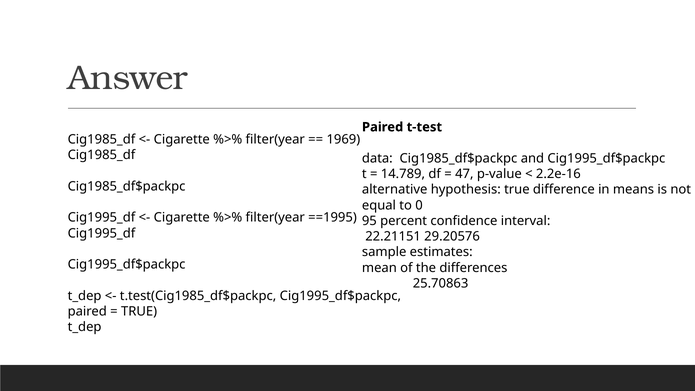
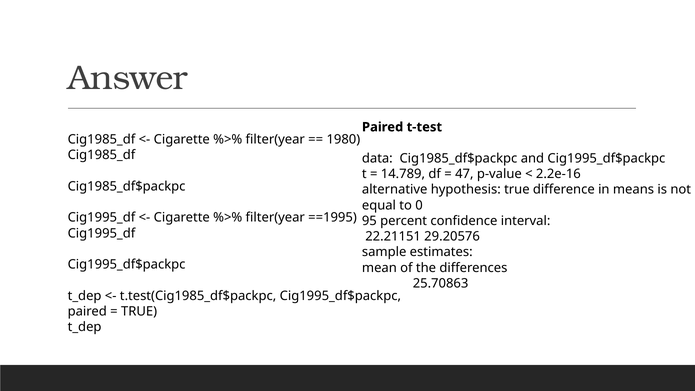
1969: 1969 -> 1980
